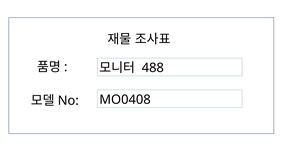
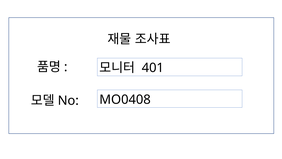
488: 488 -> 401
